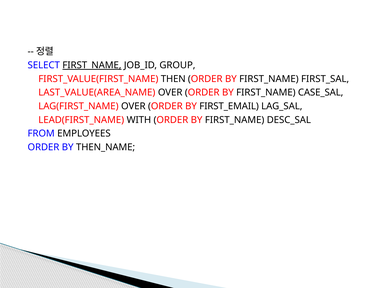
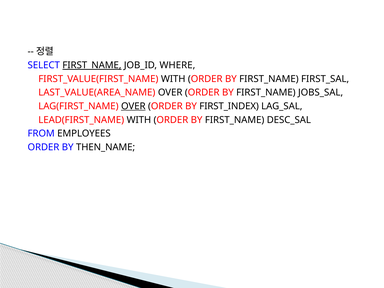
GROUP: GROUP -> WHERE
FIRST_VALUE(FIRST_NAME THEN: THEN -> WITH
CASE_SAL: CASE_SAL -> JOBS_SAL
OVER at (133, 106) underline: none -> present
FIRST_EMAIL: FIRST_EMAIL -> FIRST_INDEX
